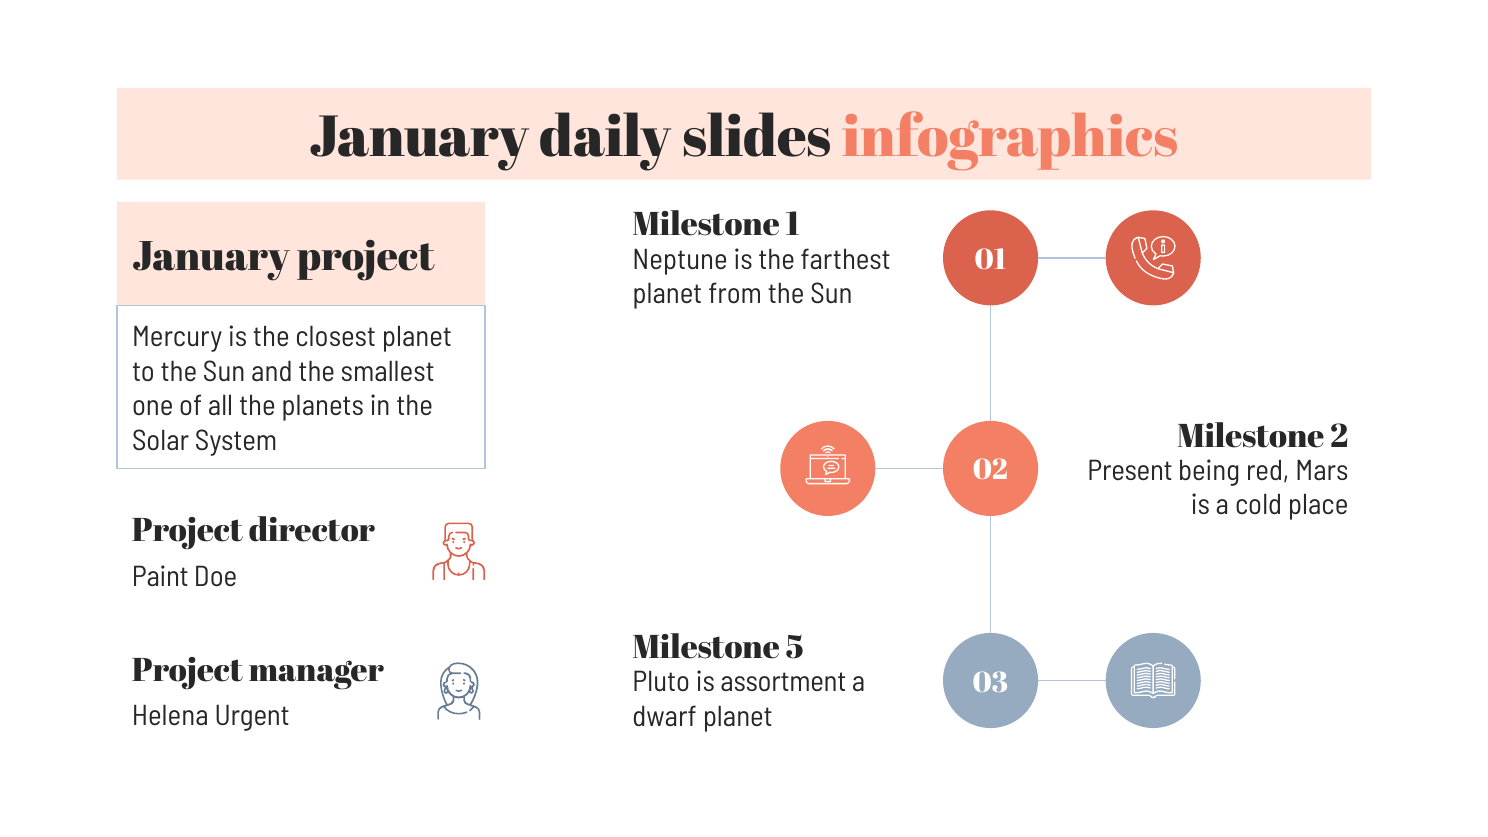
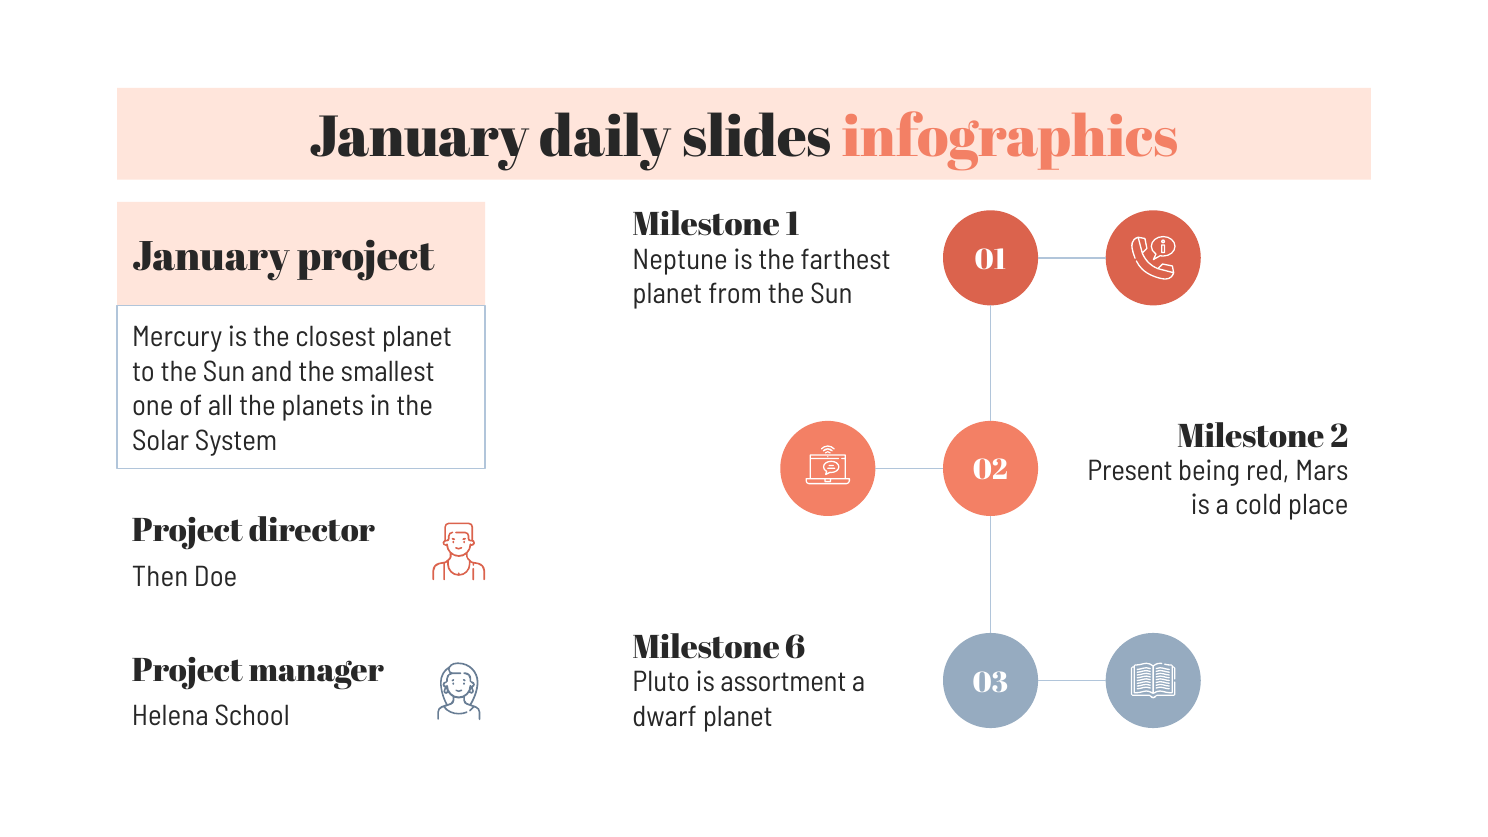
Paint: Paint -> Then
5: 5 -> 6
Urgent: Urgent -> School
